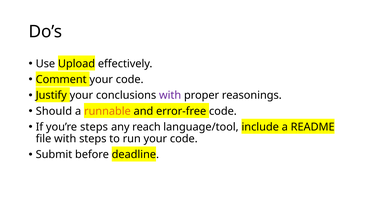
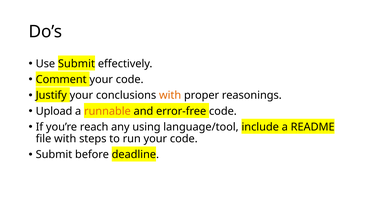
Use Upload: Upload -> Submit
with at (170, 95) colour: purple -> orange
Should: Should -> Upload
you’re steps: steps -> reach
reach: reach -> using
